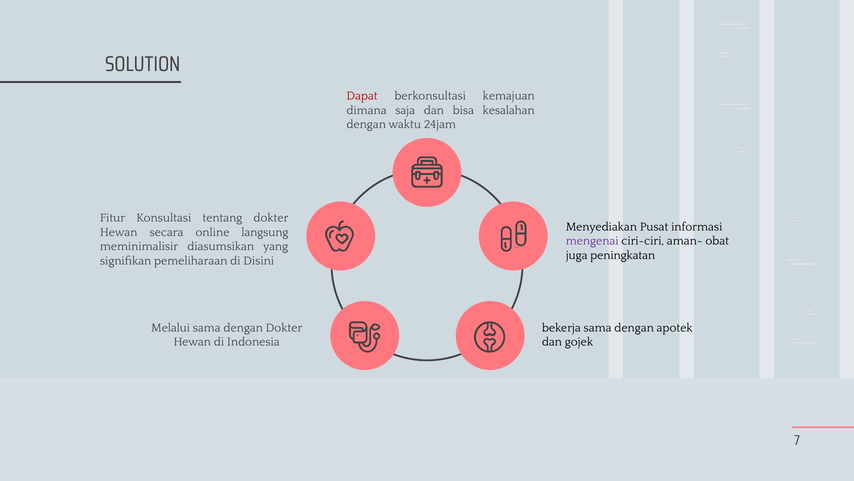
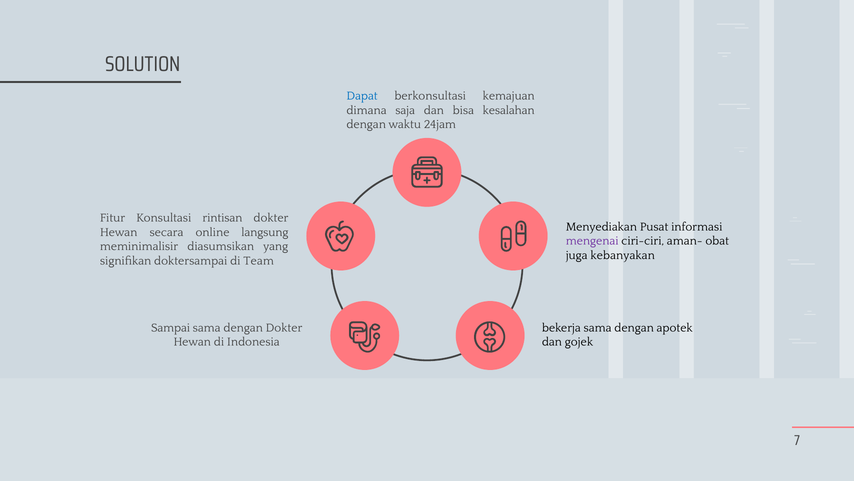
Dapat colour: red -> blue
tentang: tentang -> rintisan
peningkatan: peningkatan -> kebanyakan
pemeliharaan: pemeliharaan -> doktersampai
Disini: Disini -> Team
Melalui: Melalui -> Sampai
